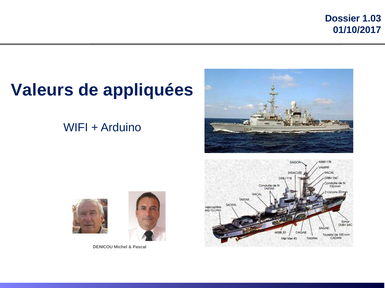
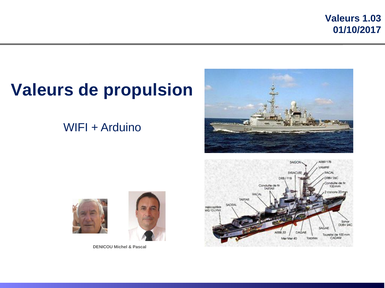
Dossier at (342, 19): Dossier -> Valeurs
appliquées: appliquées -> propulsion
